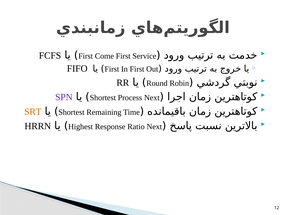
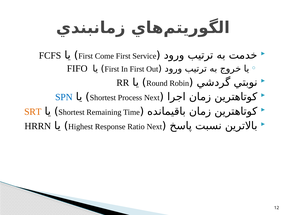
SPN colour: purple -> blue
